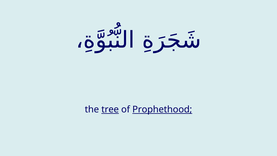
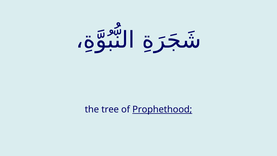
tree underline: present -> none
